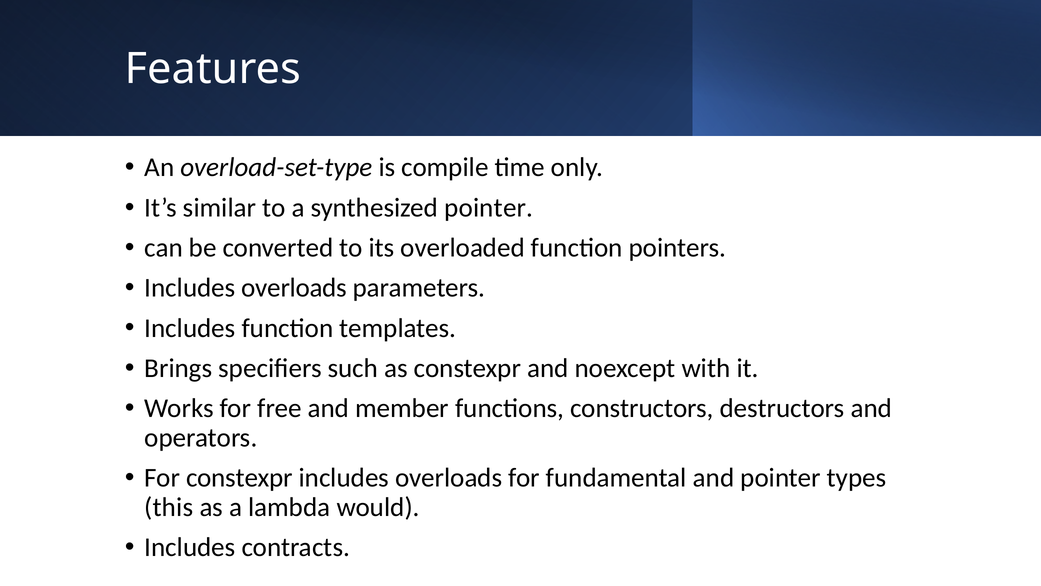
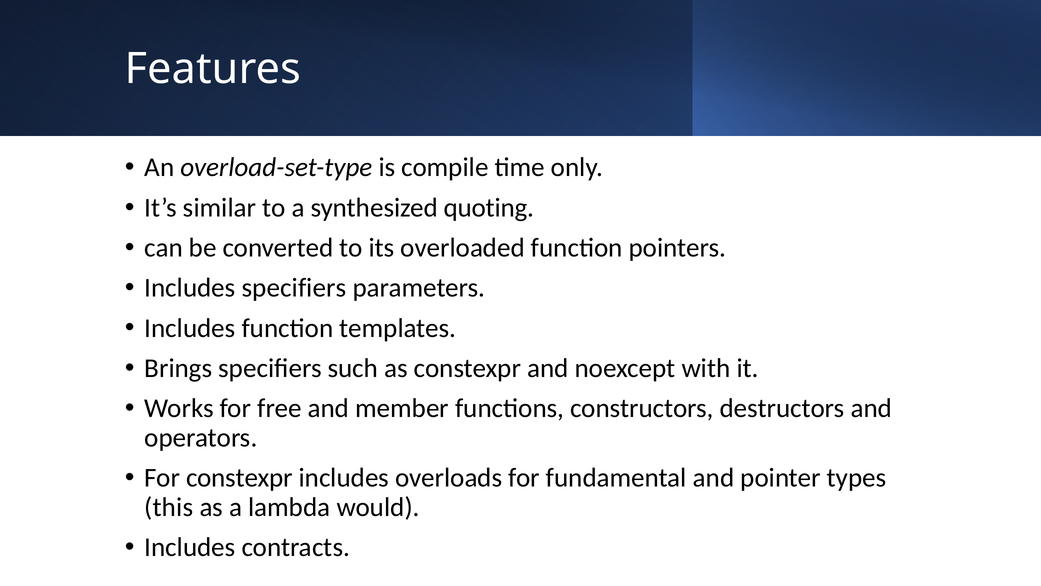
synthesized pointer: pointer -> quoting
overloads at (294, 288): overloads -> specifiers
